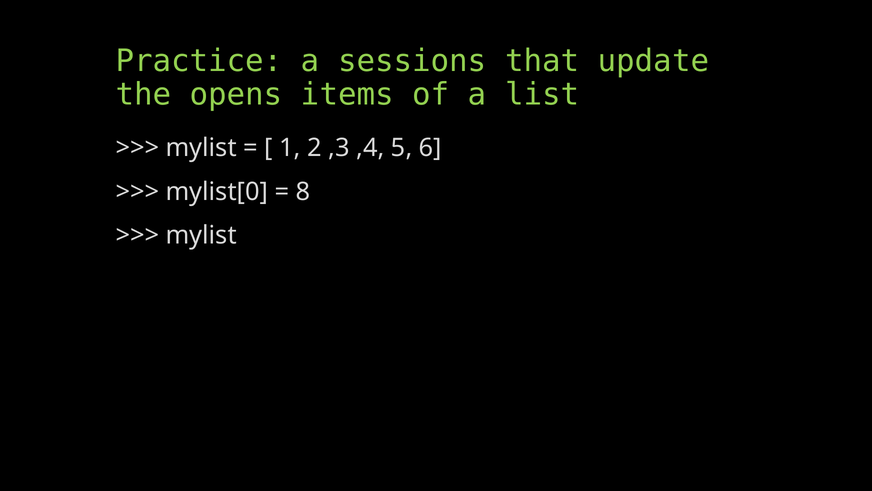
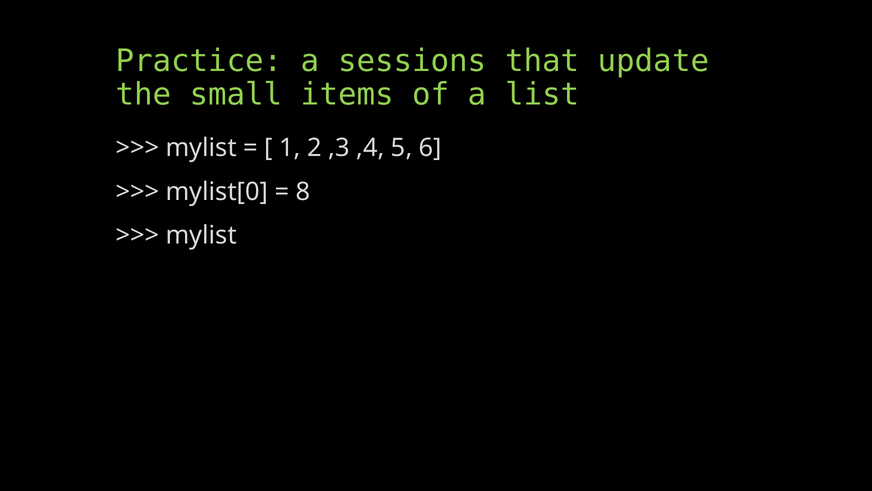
opens: opens -> small
